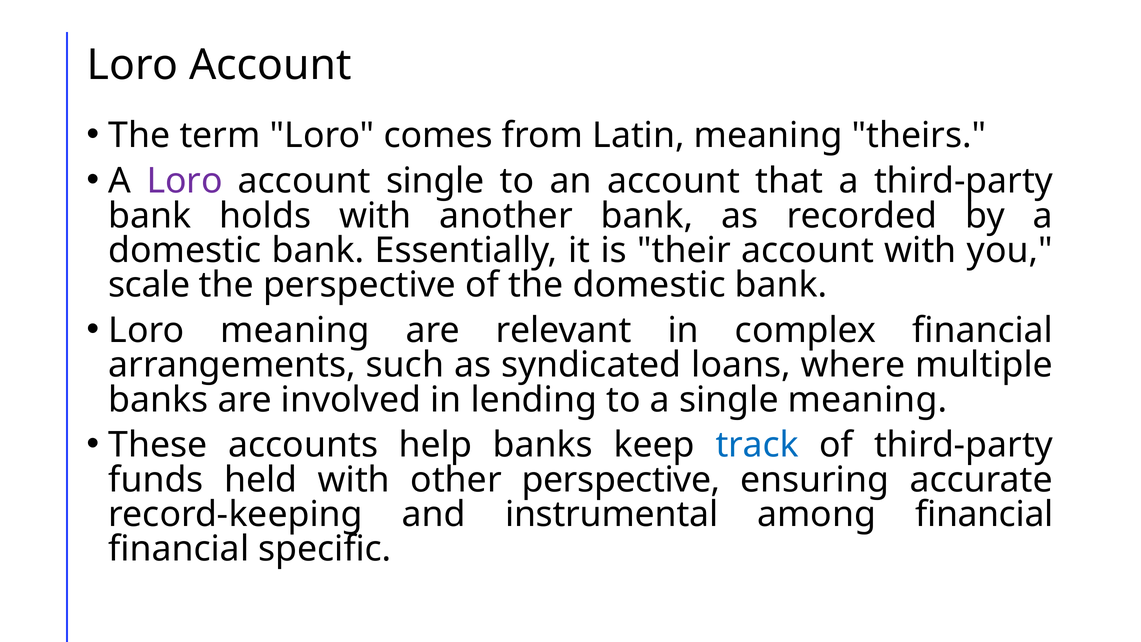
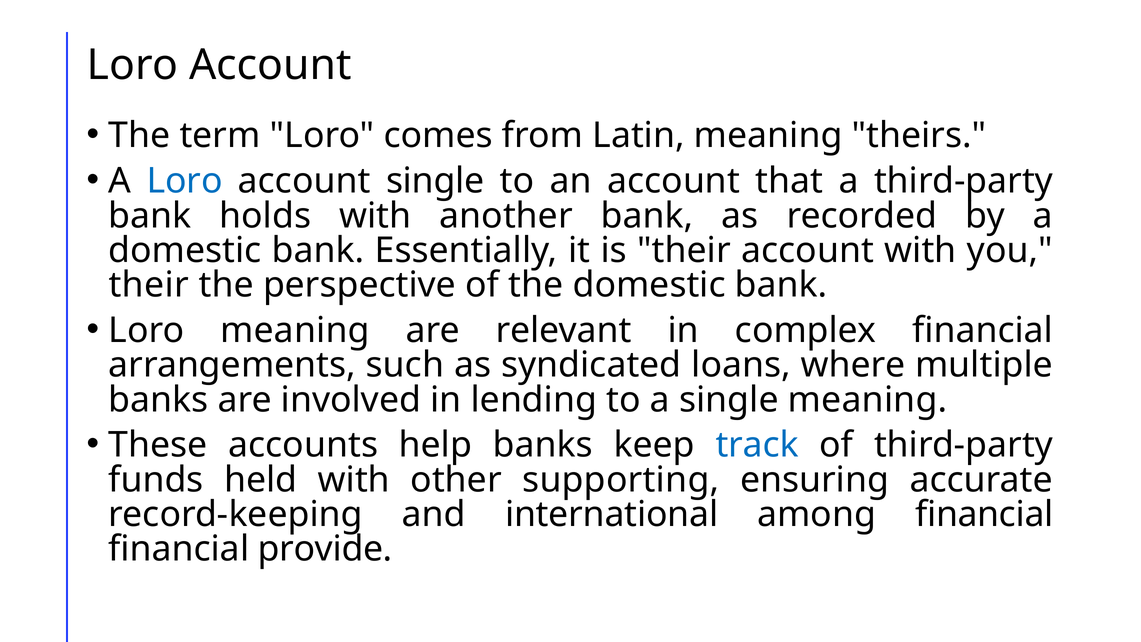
Loro at (185, 181) colour: purple -> blue
scale at (149, 285): scale -> their
other perspective: perspective -> supporting
instrumental: instrumental -> international
specific: specific -> provide
